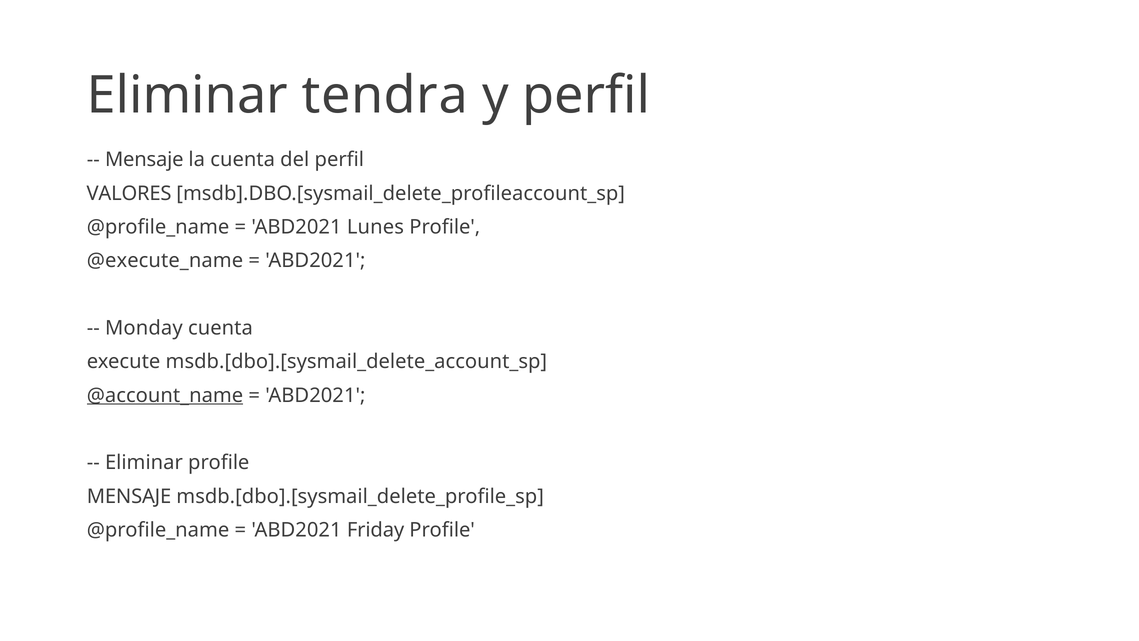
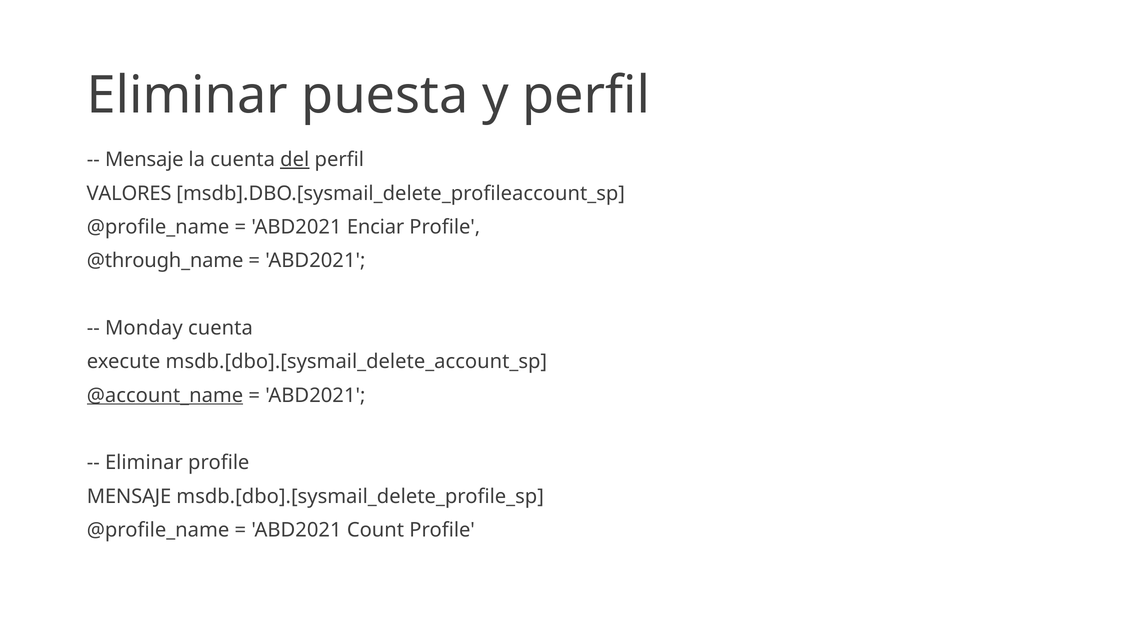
tendra: tendra -> puesta
del underline: none -> present
Lunes: Lunes -> Enciar
@execute_name: @execute_name -> @through_name
Friday: Friday -> Count
